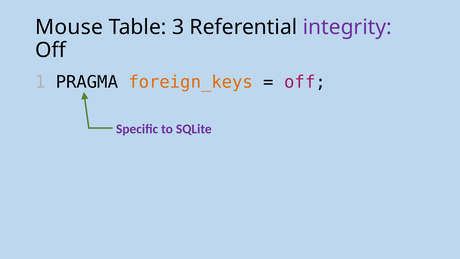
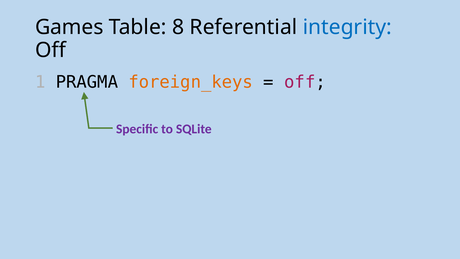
Mouse: Mouse -> Games
3: 3 -> 8
integrity colour: purple -> blue
